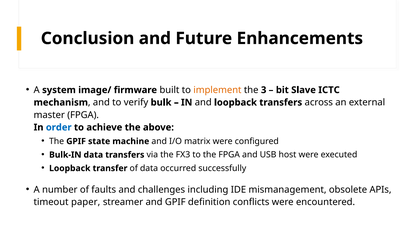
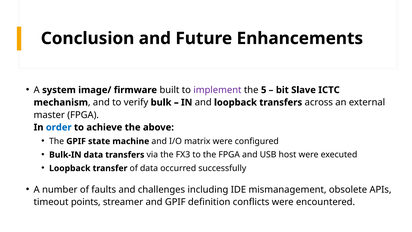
implement colour: orange -> purple
3: 3 -> 5
paper: paper -> points
